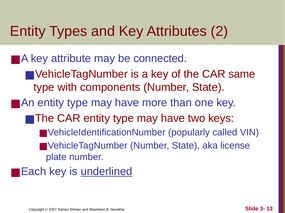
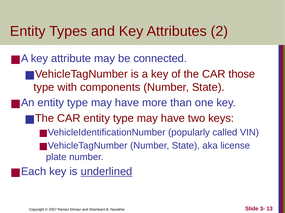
same: same -> those
